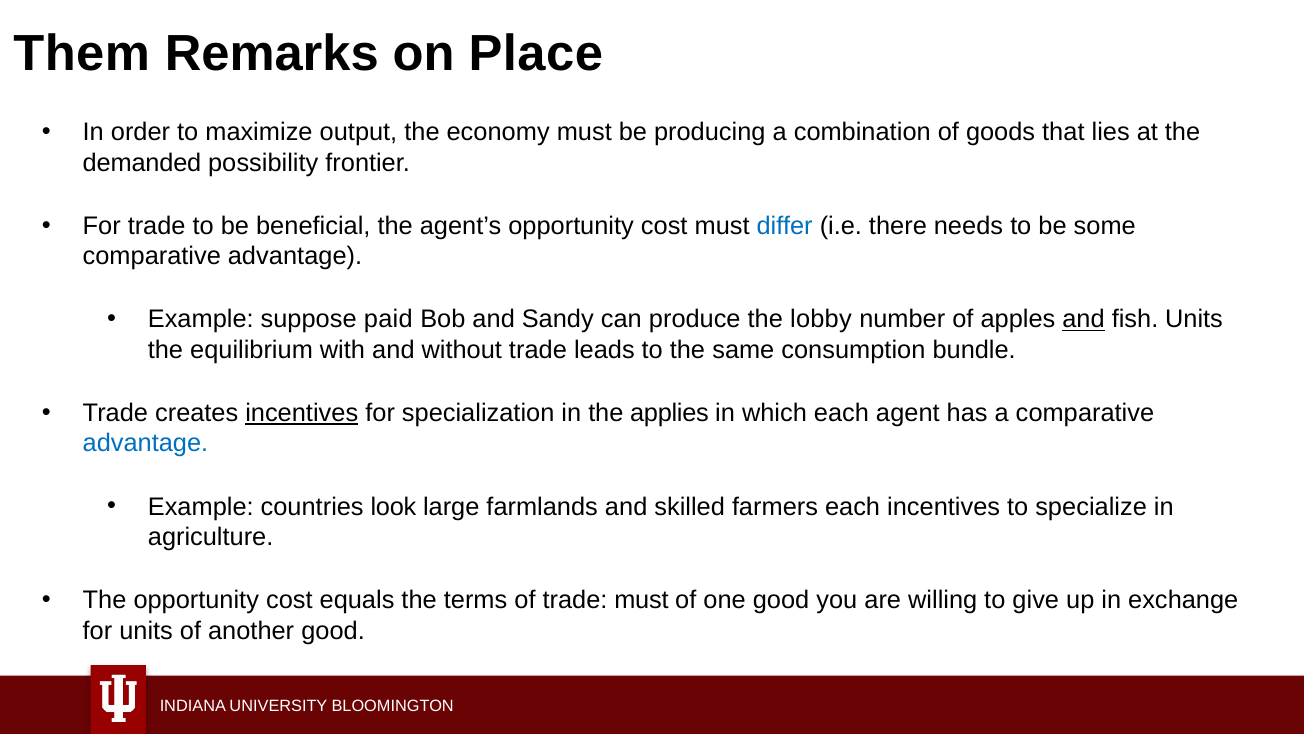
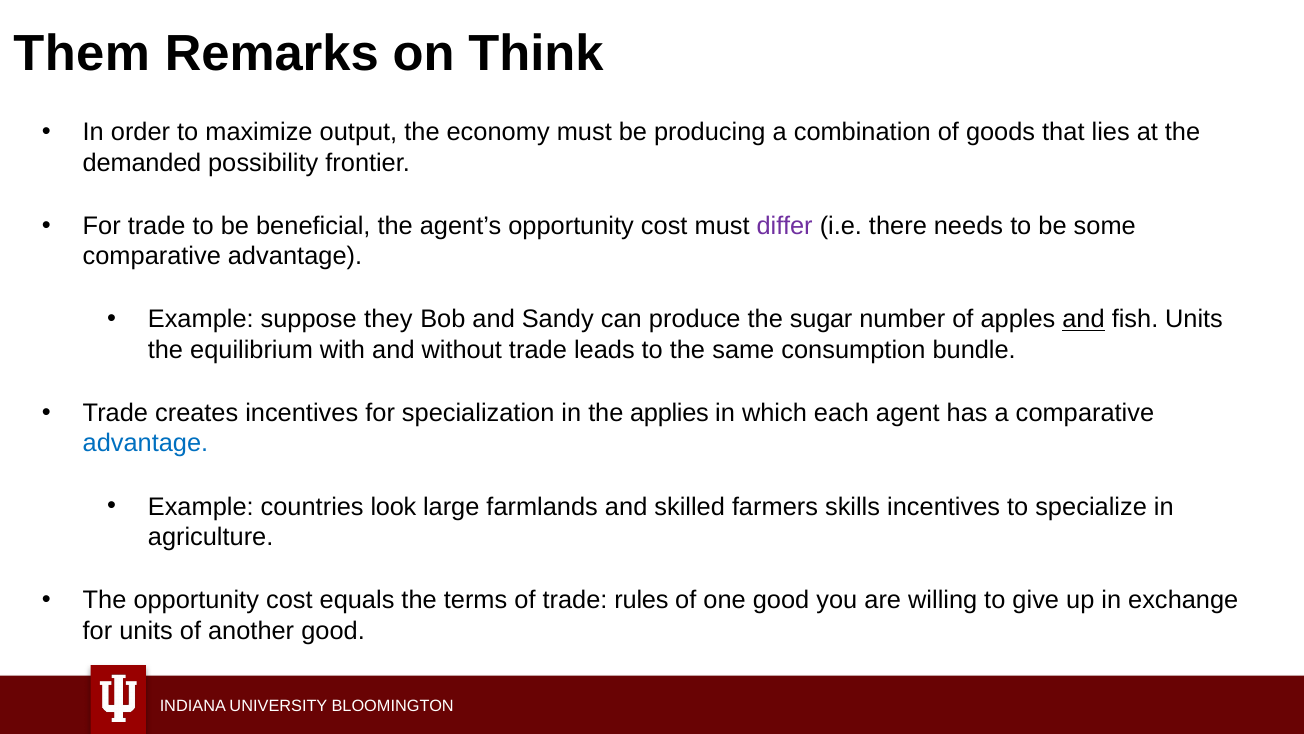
Place: Place -> Think
differ colour: blue -> purple
paid: paid -> they
lobby: lobby -> sugar
incentives at (302, 413) underline: present -> none
farmers each: each -> skills
trade must: must -> rules
